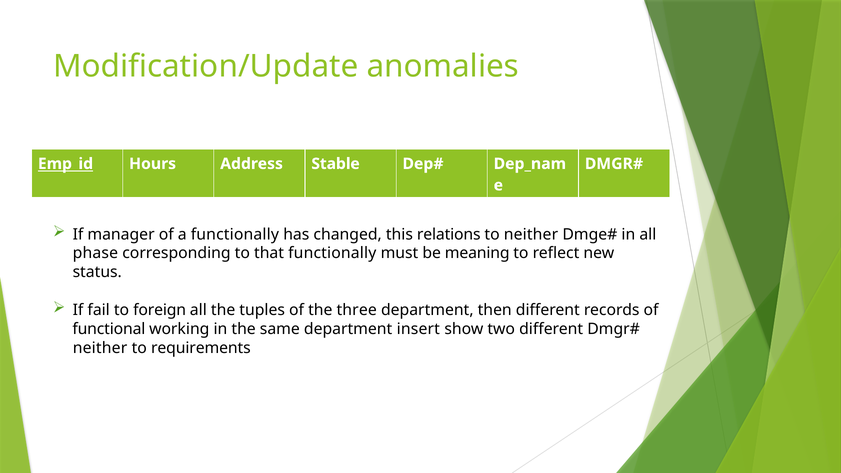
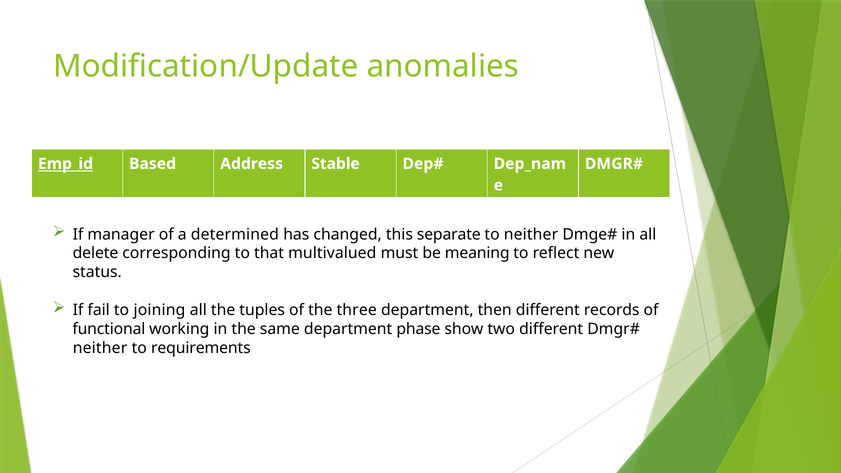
Hours: Hours -> Based
a functionally: functionally -> determined
relations: relations -> separate
phase: phase -> delete
that functionally: functionally -> multivalued
foreign: foreign -> joining
insert: insert -> phase
